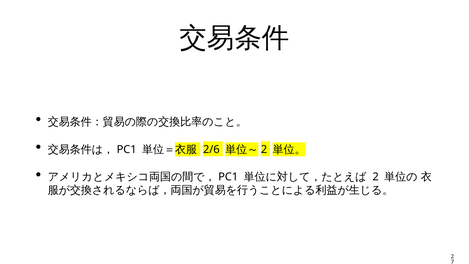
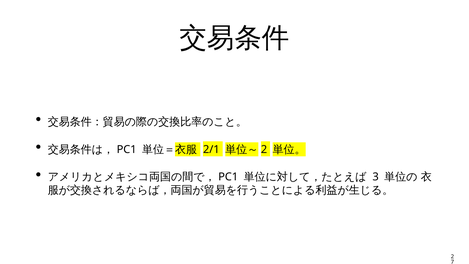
2/6: 2/6 -> 2/1
2 at (376, 177): 2 -> 3
